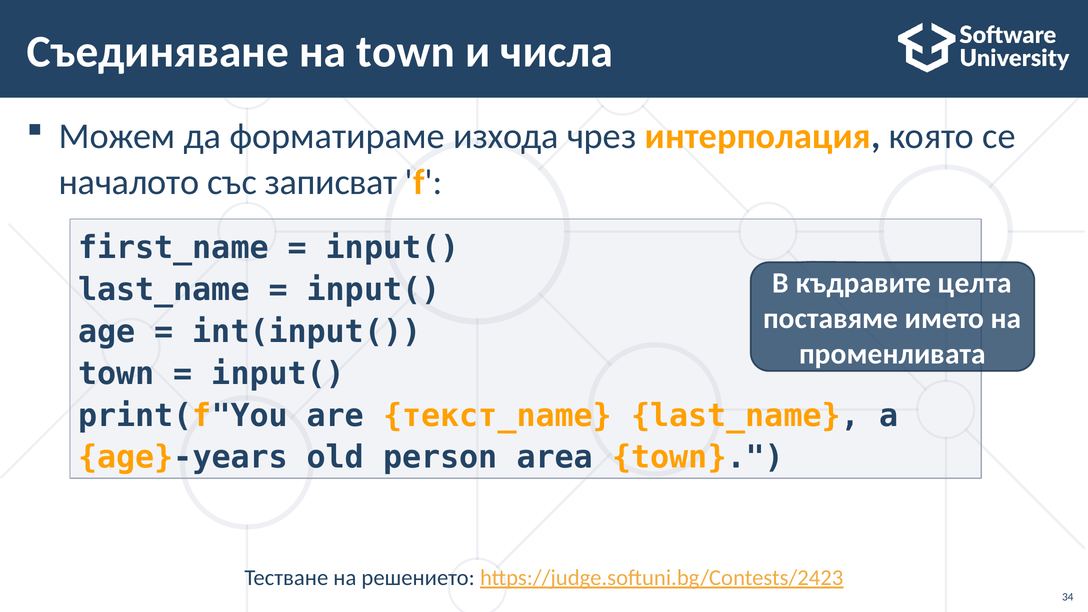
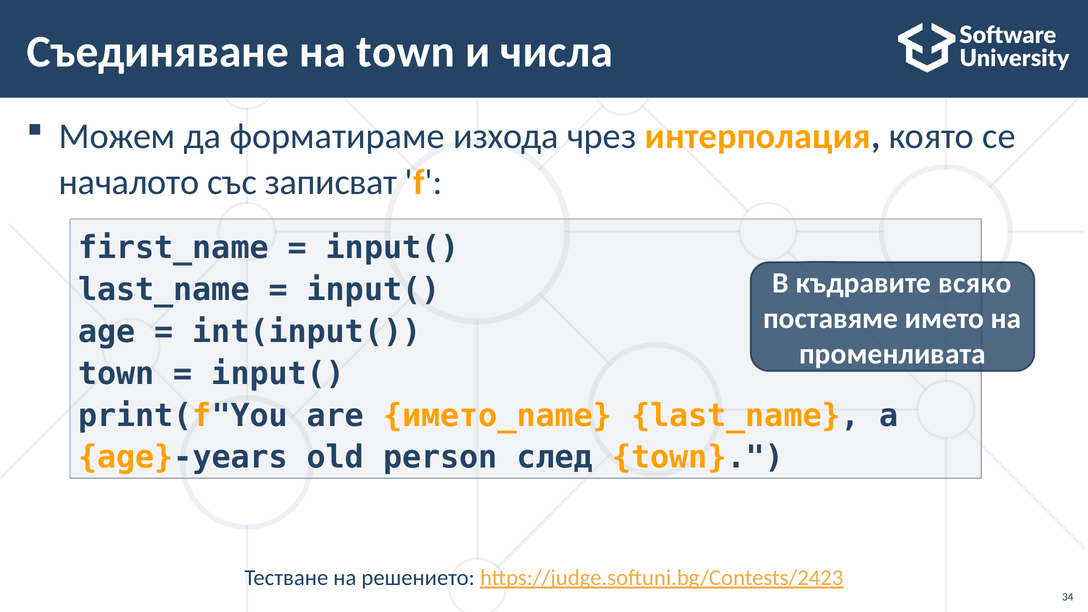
целта: целта -> всяко
текст_name: текст_name -> името_name
area: area -> след
